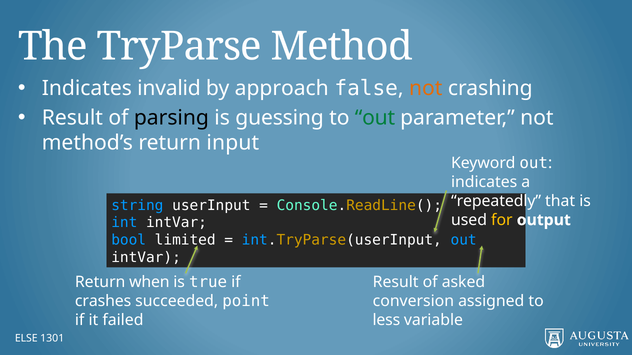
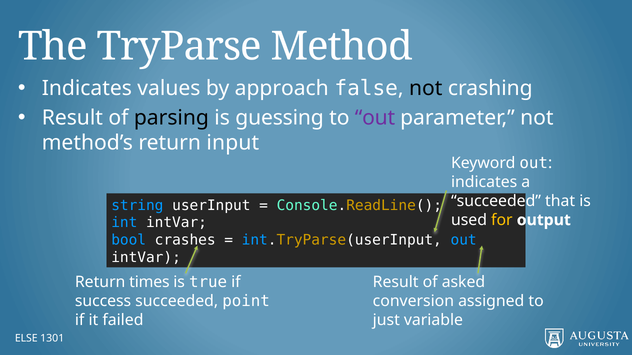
invalid: invalid -> values
not at (426, 88) colour: orange -> black
out at (375, 118) colour: green -> purple
repeatedly at (496, 201): repeatedly -> succeeded
limited: limited -> crashes
when: when -> times
crashes: crashes -> success
less: less -> just
